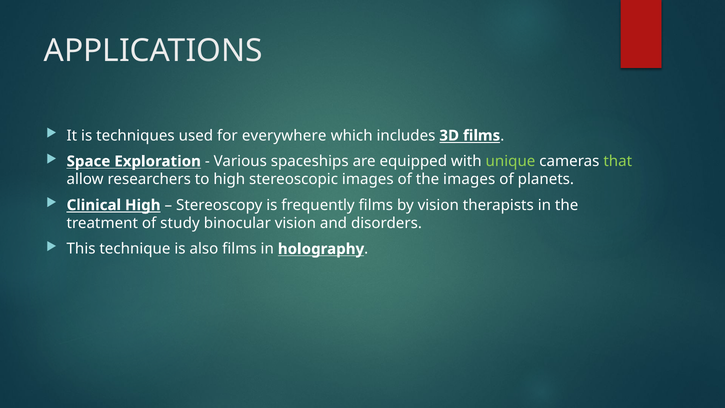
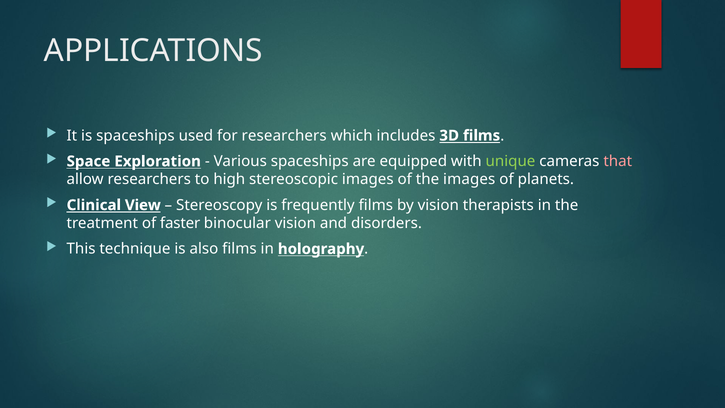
is techniques: techniques -> spaceships
for everywhere: everywhere -> researchers
that colour: light green -> pink
Clinical High: High -> View
study: study -> faster
